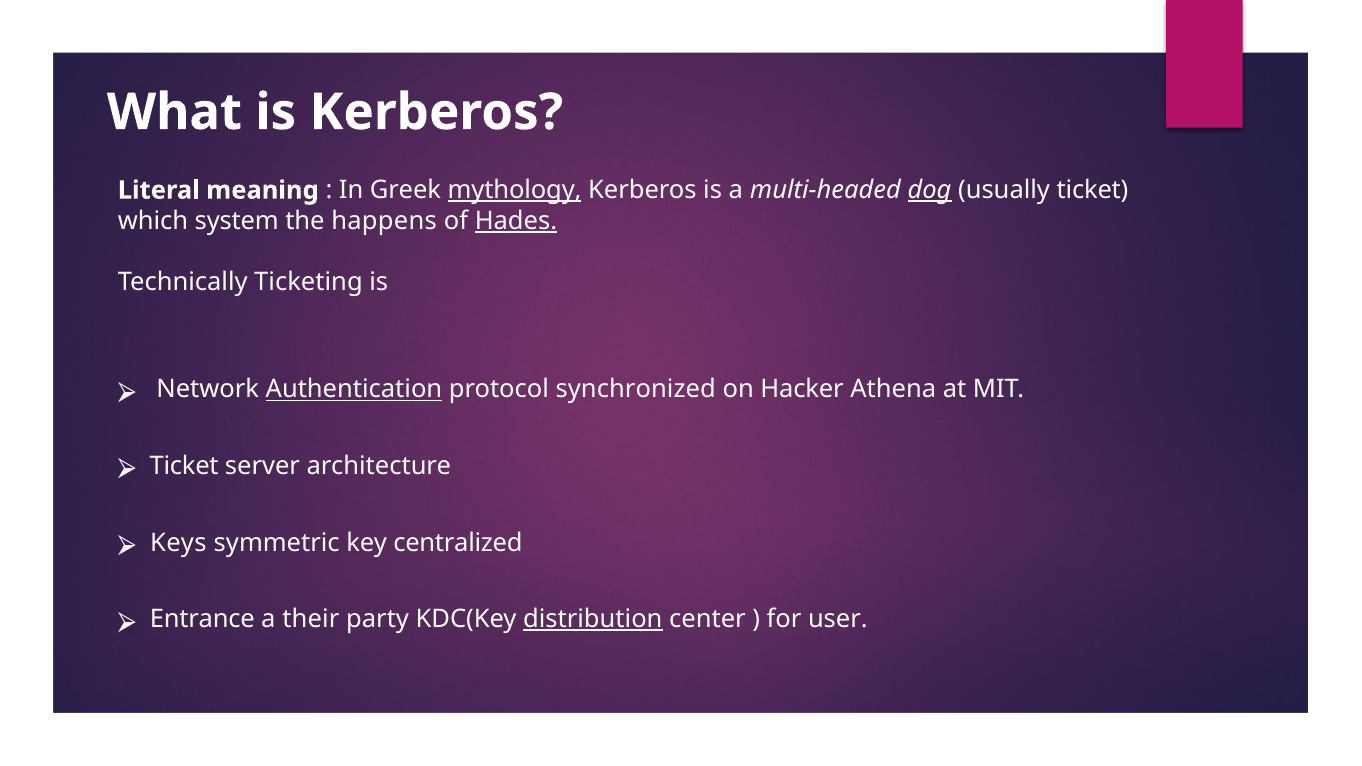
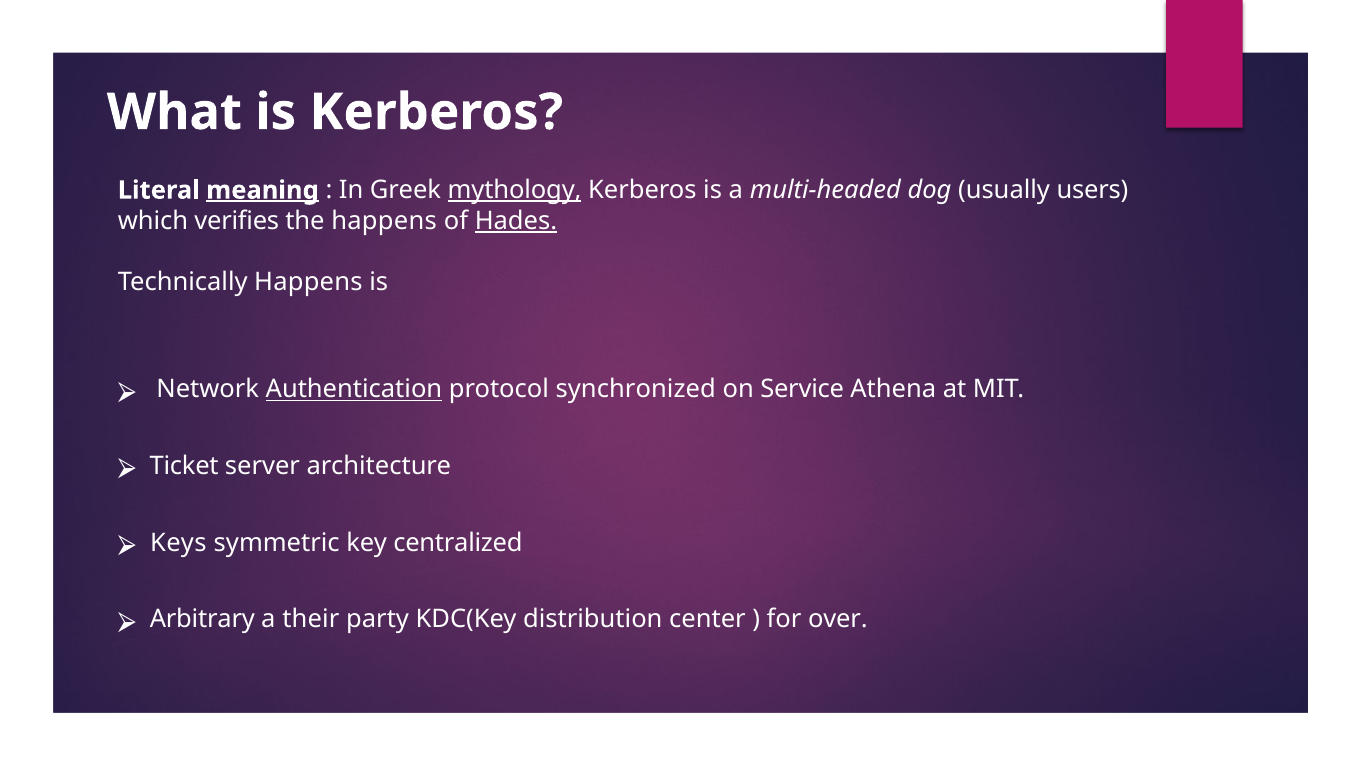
meaning underline: none -> present
dog underline: present -> none
usually ticket: ticket -> users
system: system -> verifies
Technically Ticketing: Ticketing -> Happens
Hacker: Hacker -> Service
Entrance: Entrance -> Arbitrary
distribution underline: present -> none
user: user -> over
